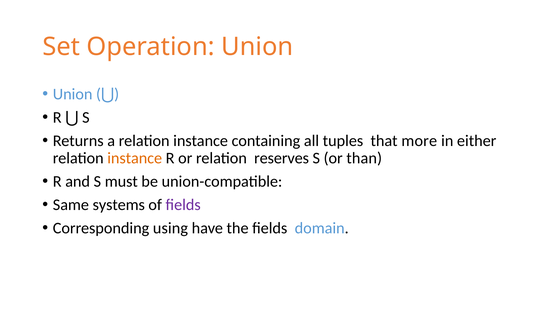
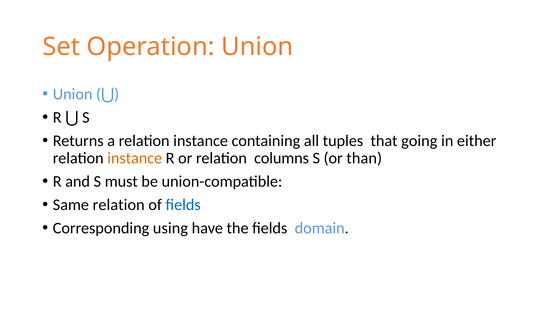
more: more -> going
reserves: reserves -> columns
Same systems: systems -> relation
ﬁelds at (183, 205) colour: purple -> blue
